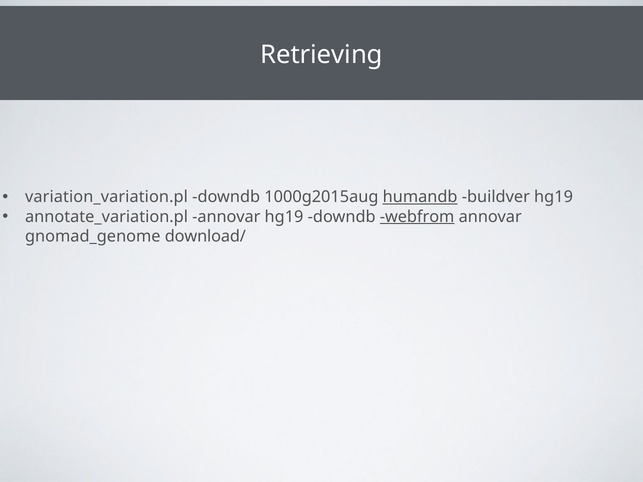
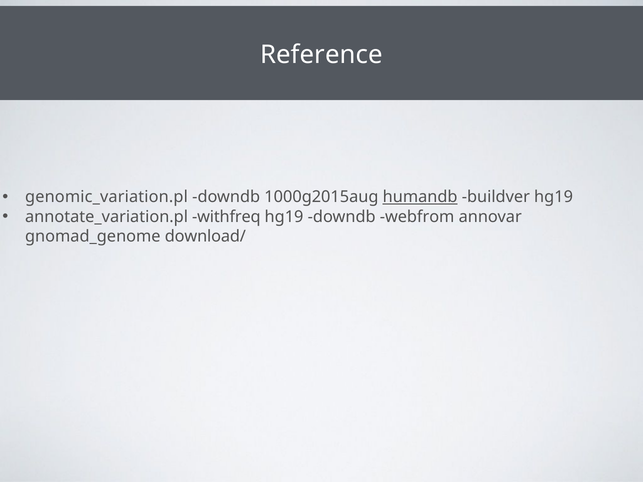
Retrieving: Retrieving -> Reference
variation_variation.pl: variation_variation.pl -> genomic_variation.pl
annotate_variation.pl annovar: annovar -> withfreq
webfrom underline: present -> none
